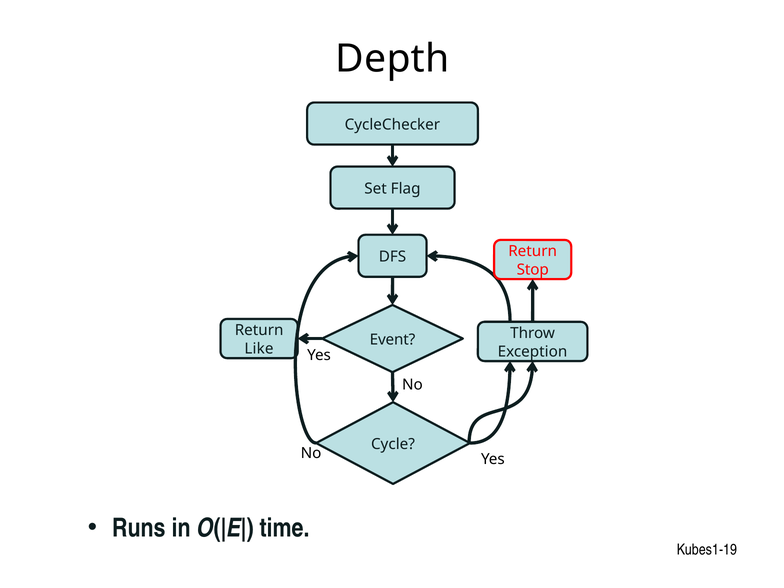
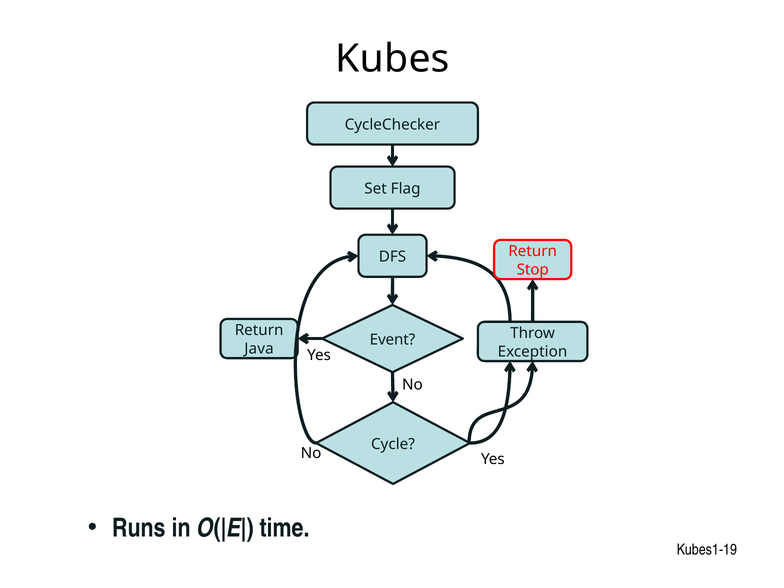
Depth: Depth -> Kubes
Like: Like -> Java
